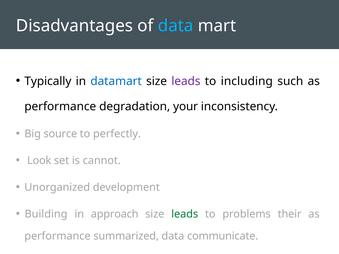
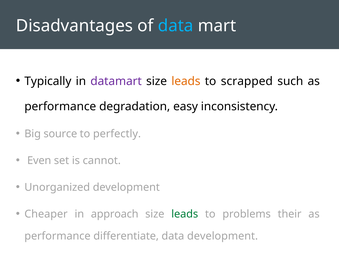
datamart colour: blue -> purple
leads at (186, 81) colour: purple -> orange
including: including -> scrapped
your: your -> easy
Look: Look -> Even
Building: Building -> Cheaper
summarized: summarized -> differentiate
data communicate: communicate -> development
